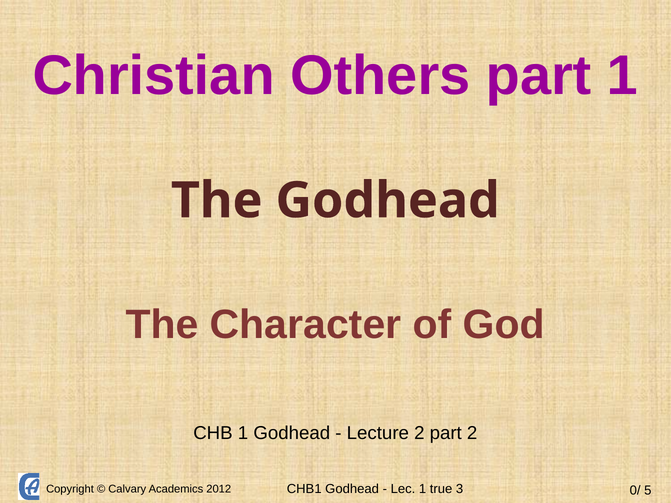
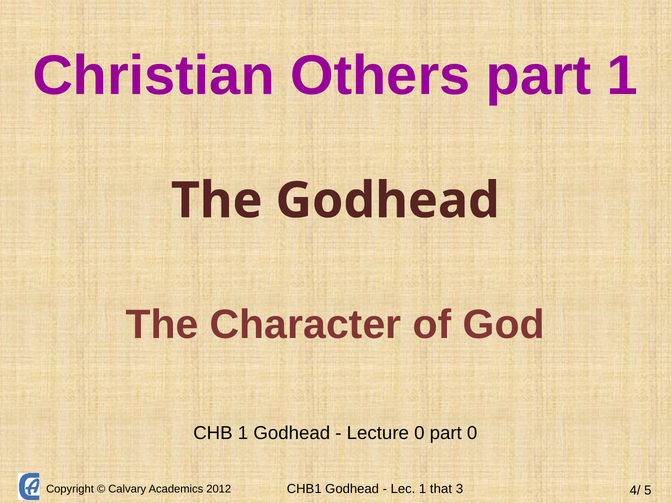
Lecture 2: 2 -> 0
part 2: 2 -> 0
true: true -> that
0/: 0/ -> 4/
